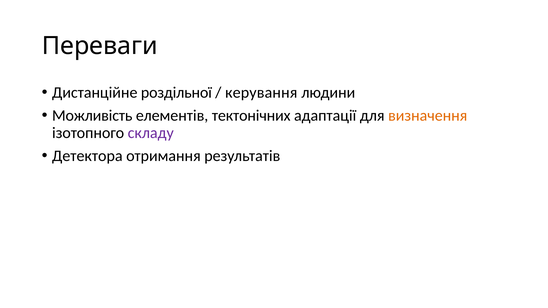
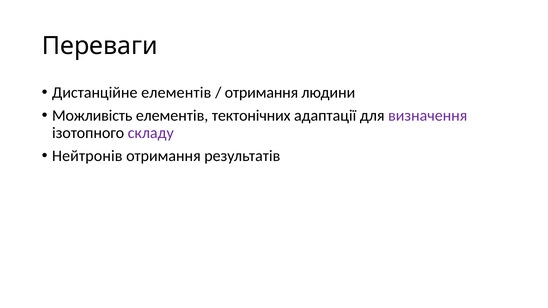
Дистанційне роздільної: роздільної -> елементів
керування at (261, 93): керування -> отримання
визначення colour: orange -> purple
Детектора: Детектора -> Нейтронів
